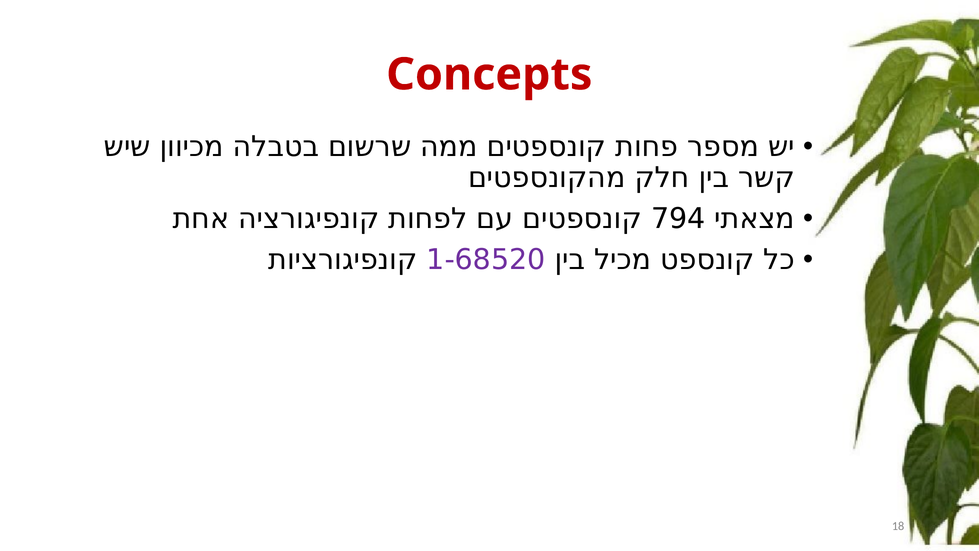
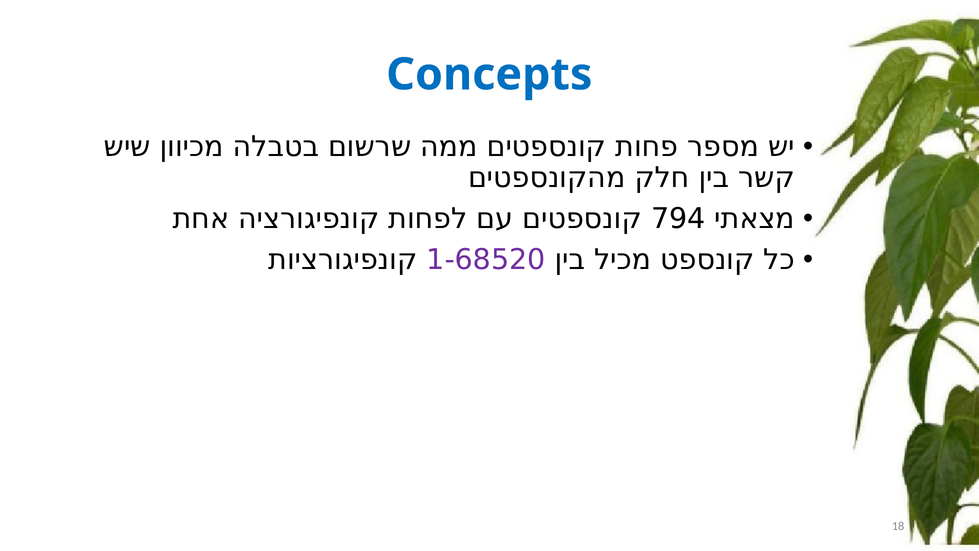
Concepts colour: red -> blue
